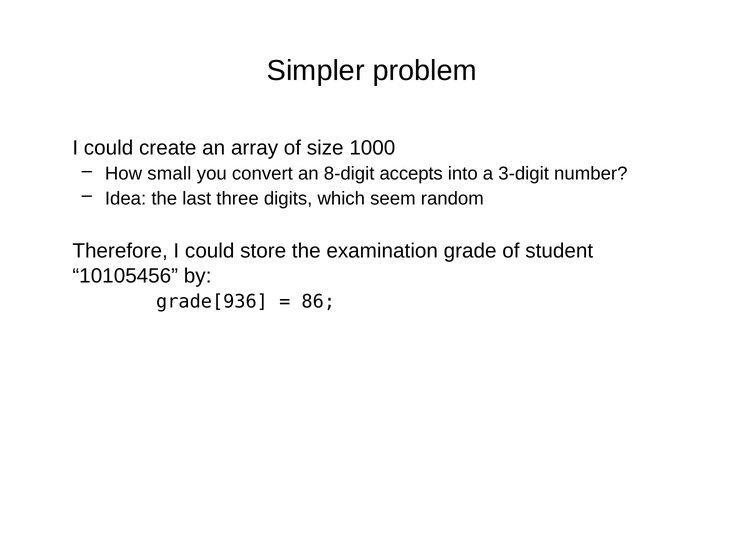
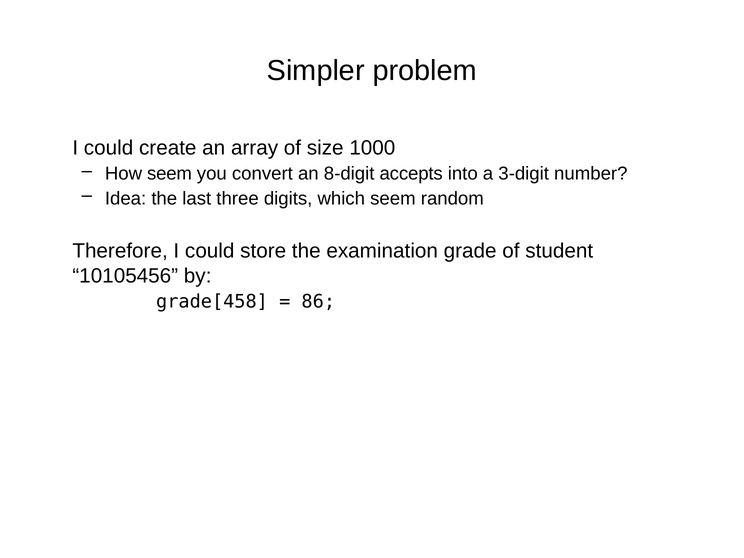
How small: small -> seem
grade[936: grade[936 -> grade[458
